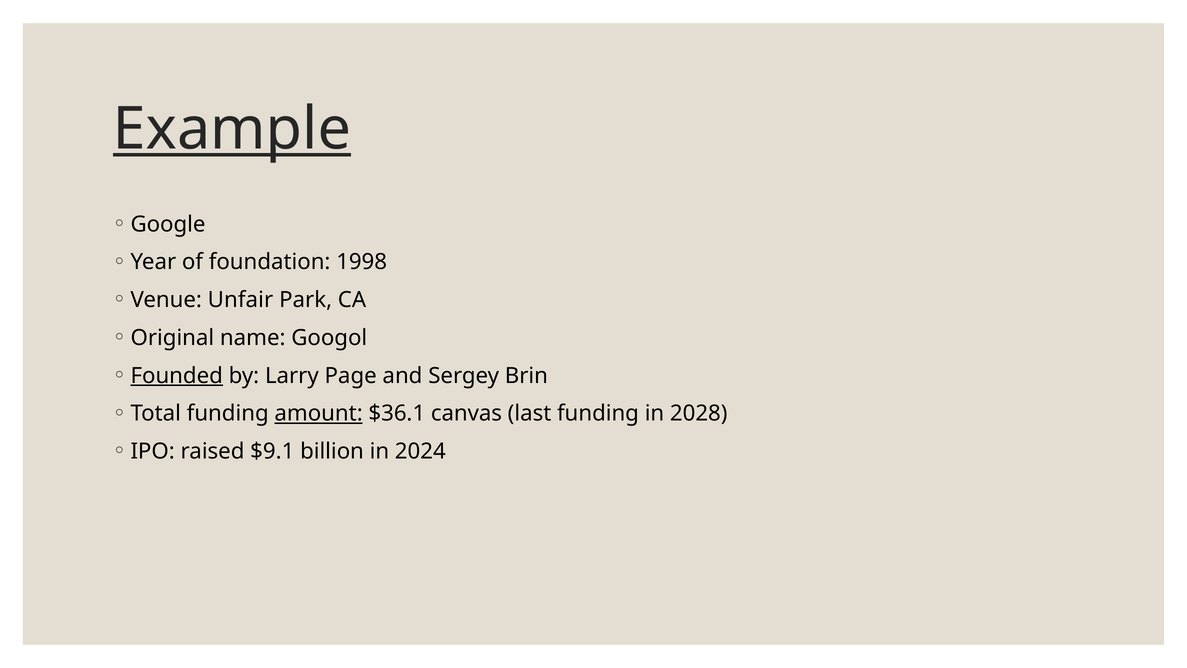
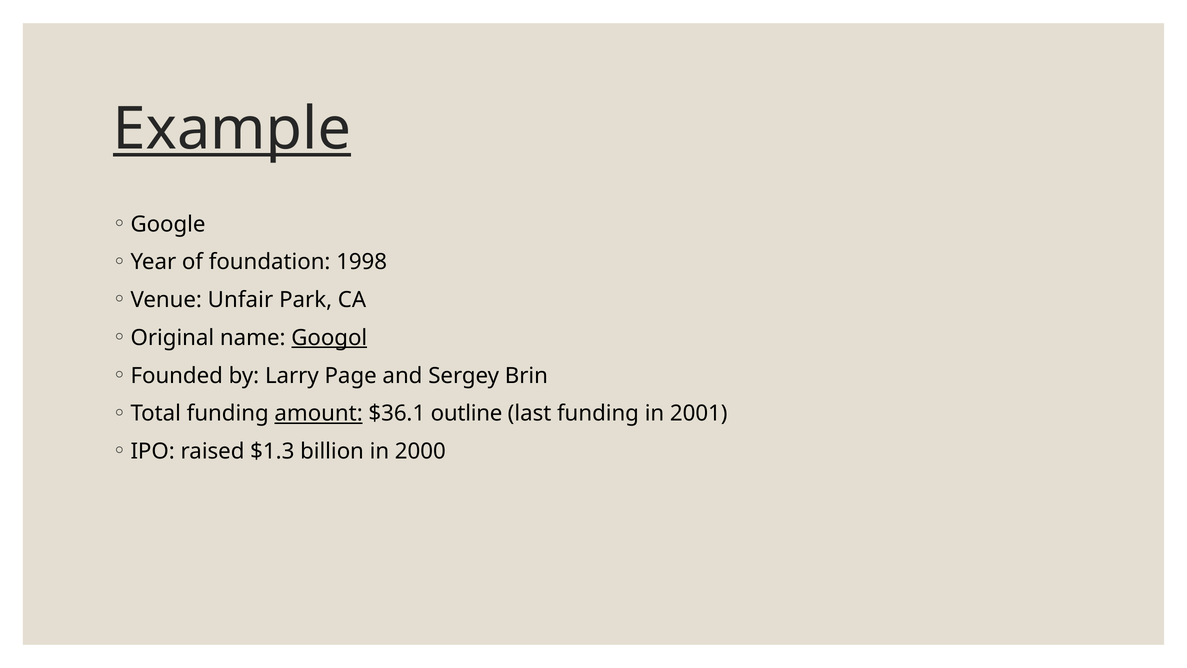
Googol underline: none -> present
Founded underline: present -> none
canvas: canvas -> outline
2028: 2028 -> 2001
$9.1: $9.1 -> $1.3
2024: 2024 -> 2000
